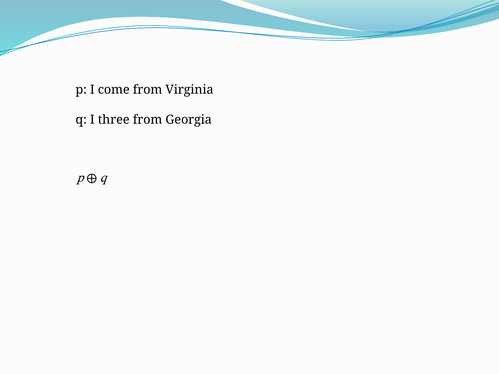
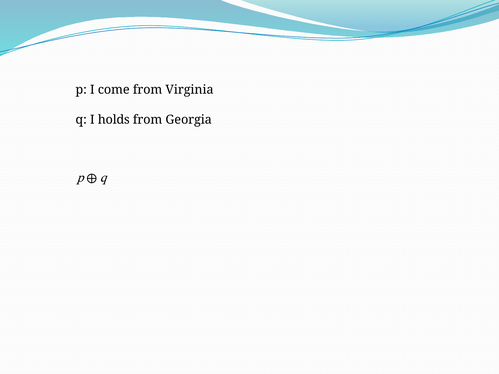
three: three -> holds
